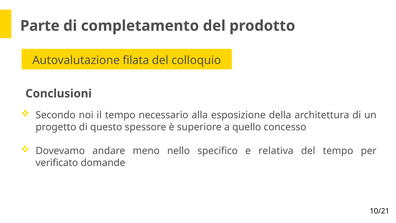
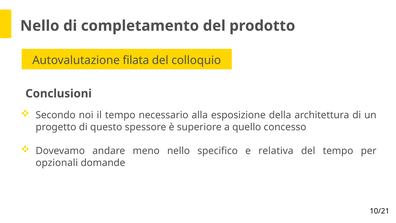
Parte at (40, 26): Parte -> Nello
verificato: verificato -> opzionali
